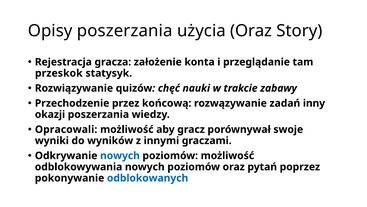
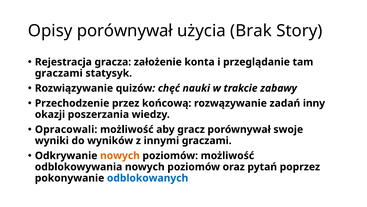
Opisy poszerzania: poszerzania -> porównywał
użycia Oraz: Oraz -> Brak
przeskok at (59, 73): przeskok -> graczami
nowych at (120, 155) colour: blue -> orange
